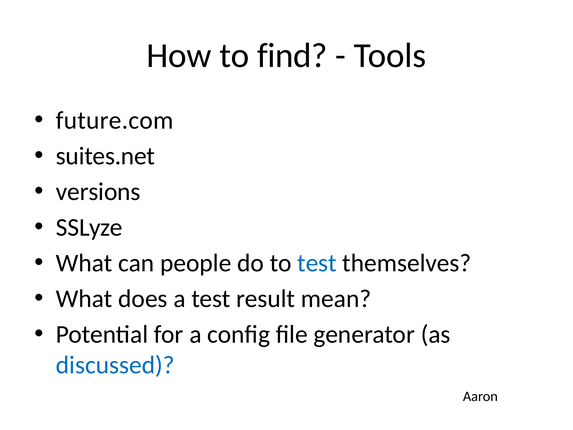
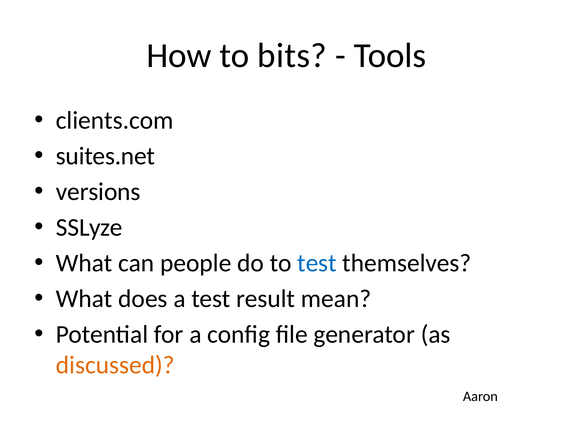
find: find -> bits
future.com: future.com -> clients.com
discussed colour: blue -> orange
